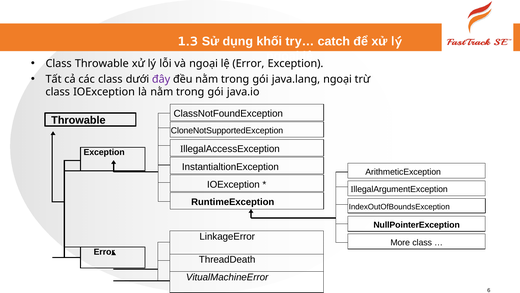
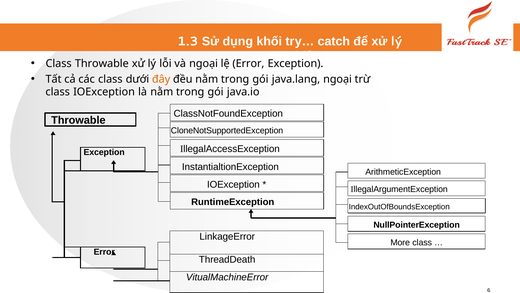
đây colour: purple -> orange
